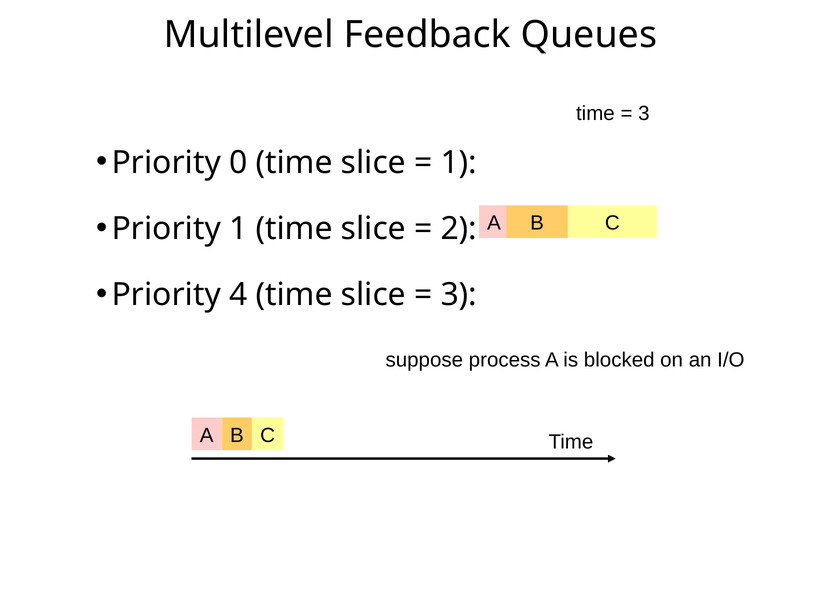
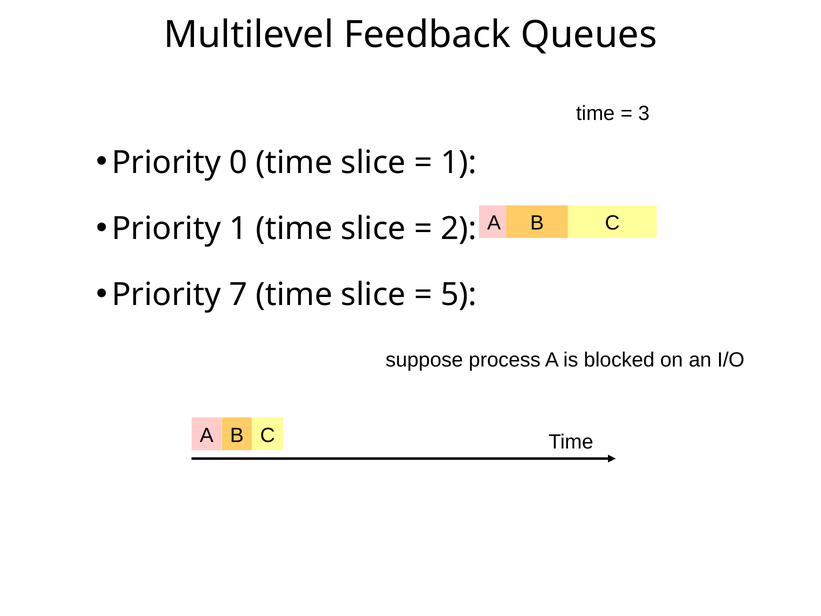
4: 4 -> 7
3 at (459, 295): 3 -> 5
